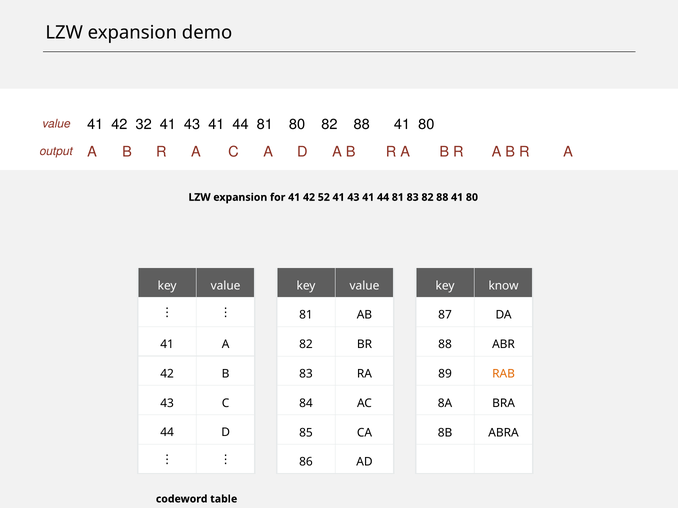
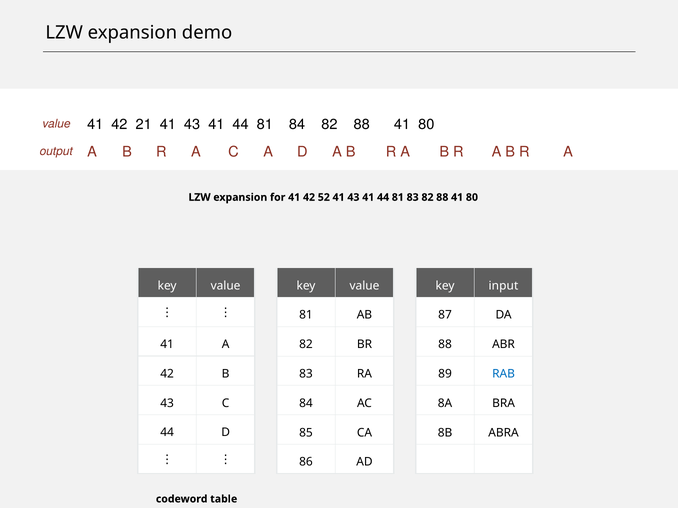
32: 32 -> 21
81 80: 80 -> 84
know: know -> input
RAB colour: orange -> blue
